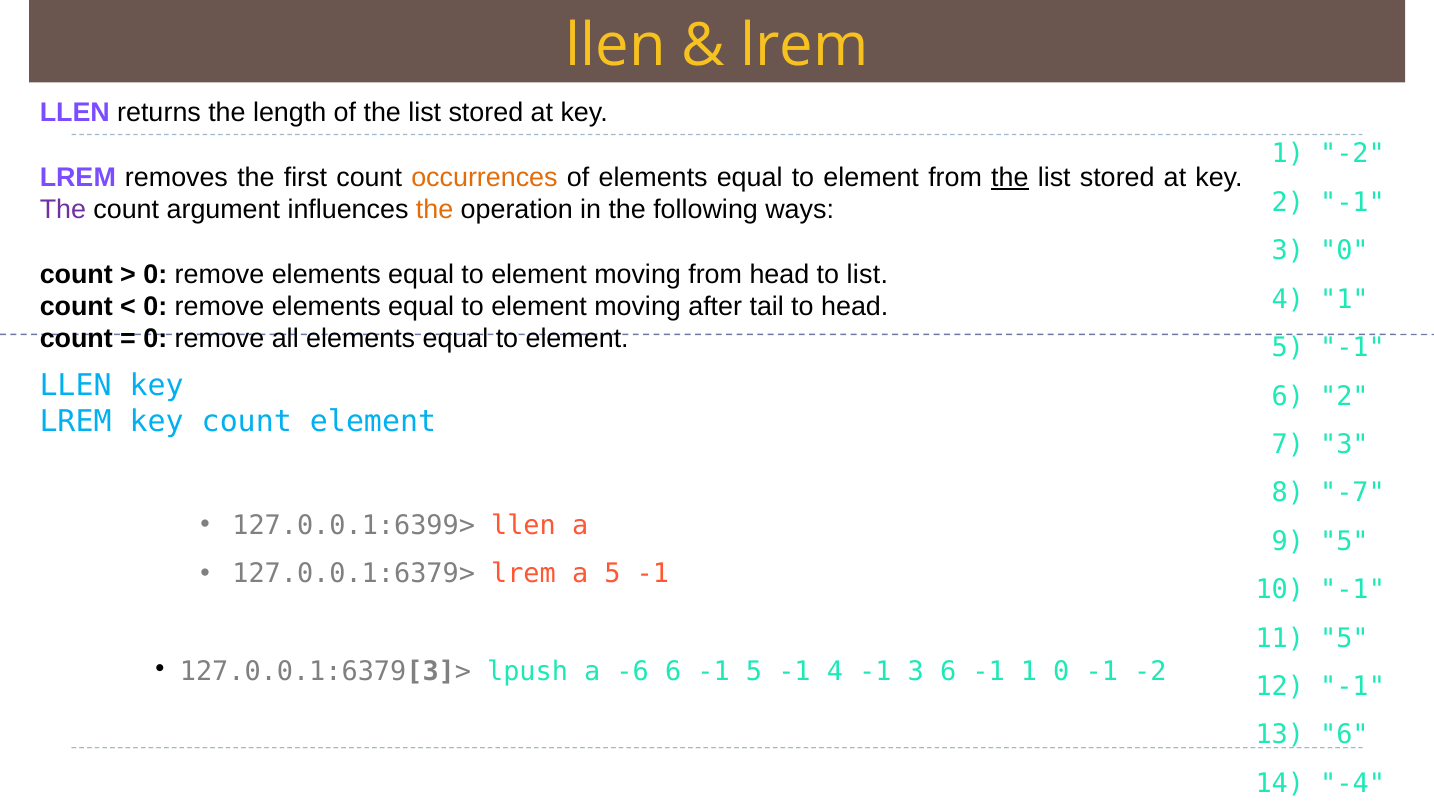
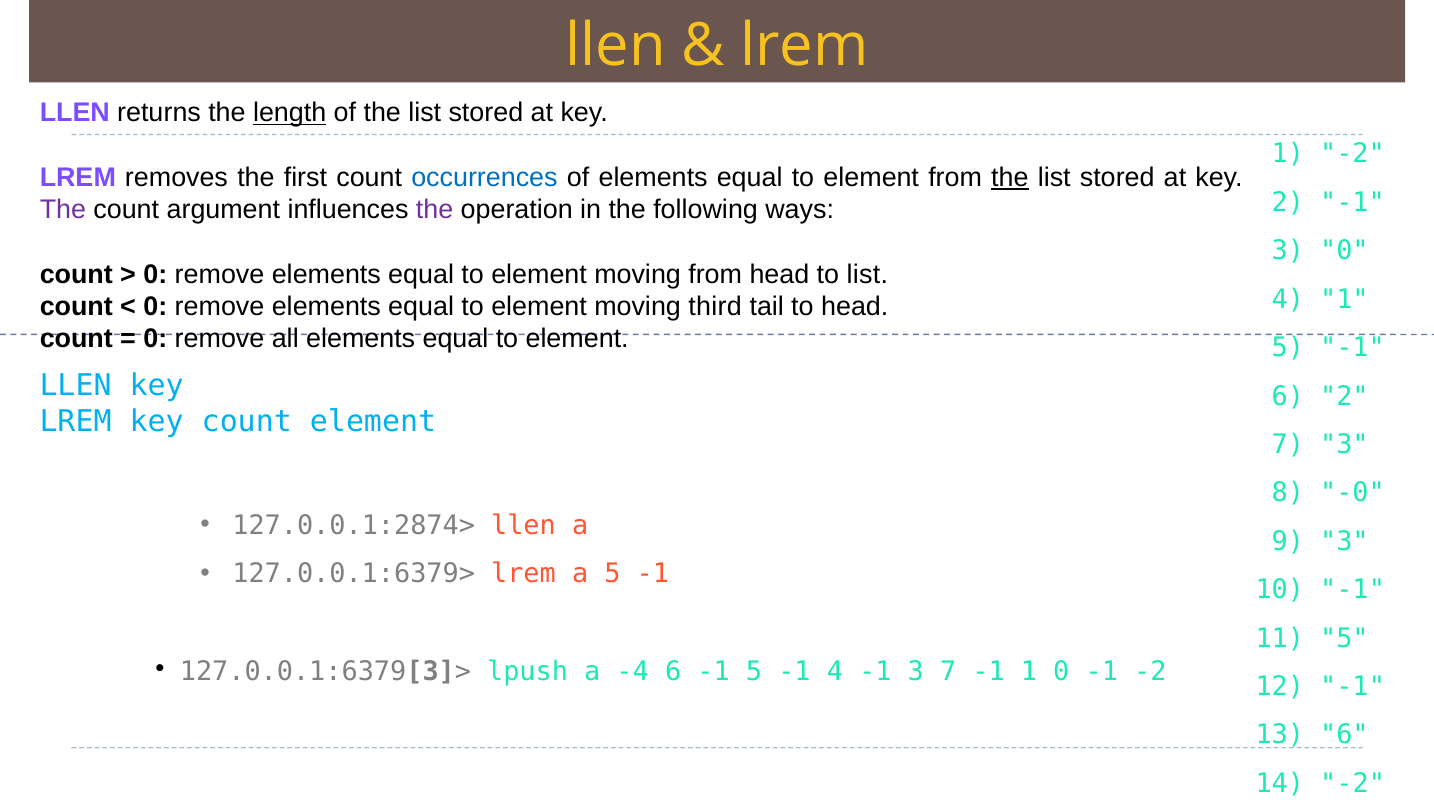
length underline: none -> present
occurrences colour: orange -> blue
the at (435, 210) colour: orange -> purple
after: after -> third
-7: -7 -> -0
127.0.0.1:6399>: 127.0.0.1:6399> -> 127.0.0.1:2874>
9 5: 5 -> 3
-6: -6 -> -4
3 6: 6 -> 7
14 -4: -4 -> -2
